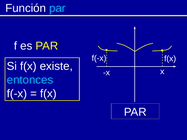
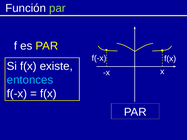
par at (57, 8) colour: light blue -> light green
